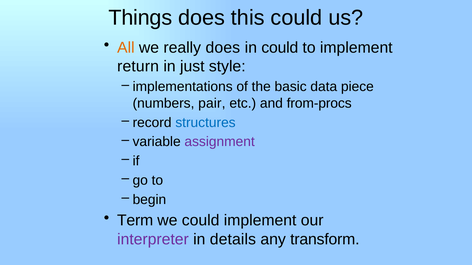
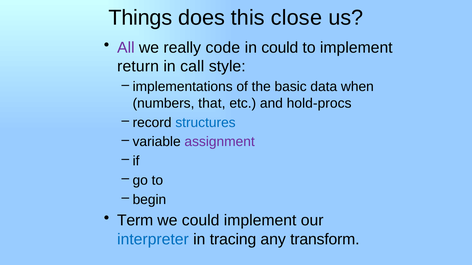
this could: could -> close
All colour: orange -> purple
really does: does -> code
just: just -> call
piece: piece -> when
pair: pair -> that
from-procs: from-procs -> hold-procs
interpreter colour: purple -> blue
details: details -> tracing
